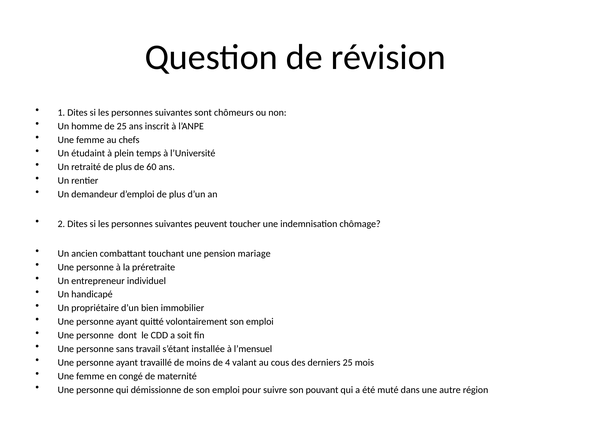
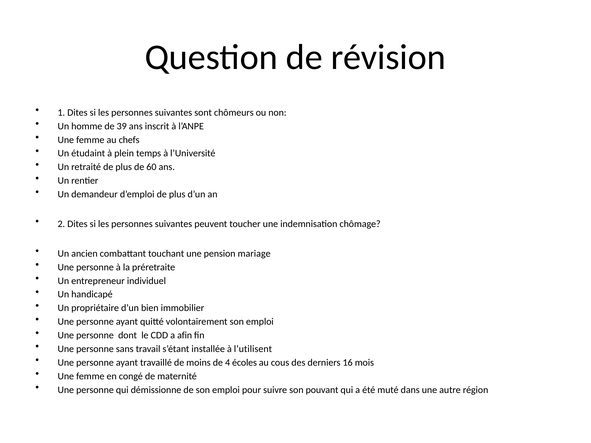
de 25: 25 -> 39
soit: soit -> afin
l’mensuel: l’mensuel -> l’utilisent
valant: valant -> écoles
derniers 25: 25 -> 16
